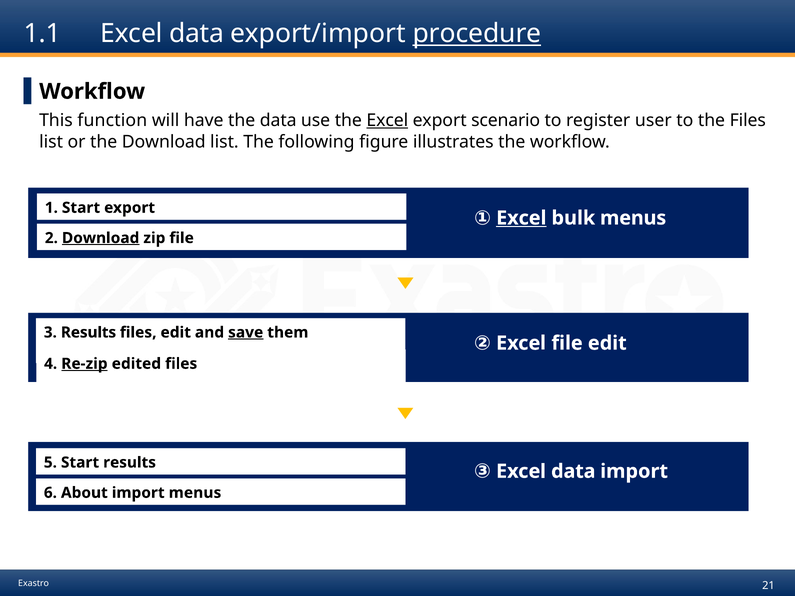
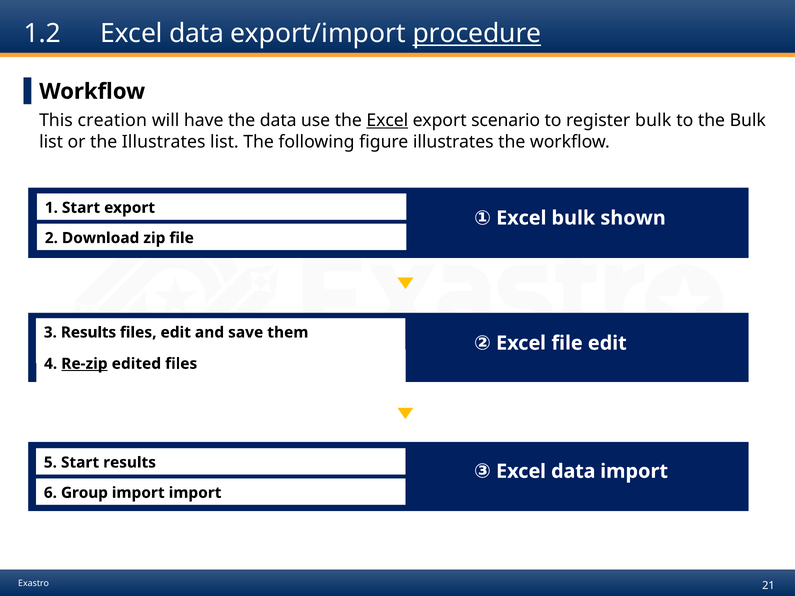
1.1: 1.1 -> 1.2
function: function -> creation
register user: user -> bulk
the Files: Files -> Bulk
the Download: Download -> Illustrates
Excel at (521, 218) underline: present -> none
bulk menus: menus -> shown
Download at (101, 238) underline: present -> none
save underline: present -> none
About: About -> Group
import menus: menus -> import
